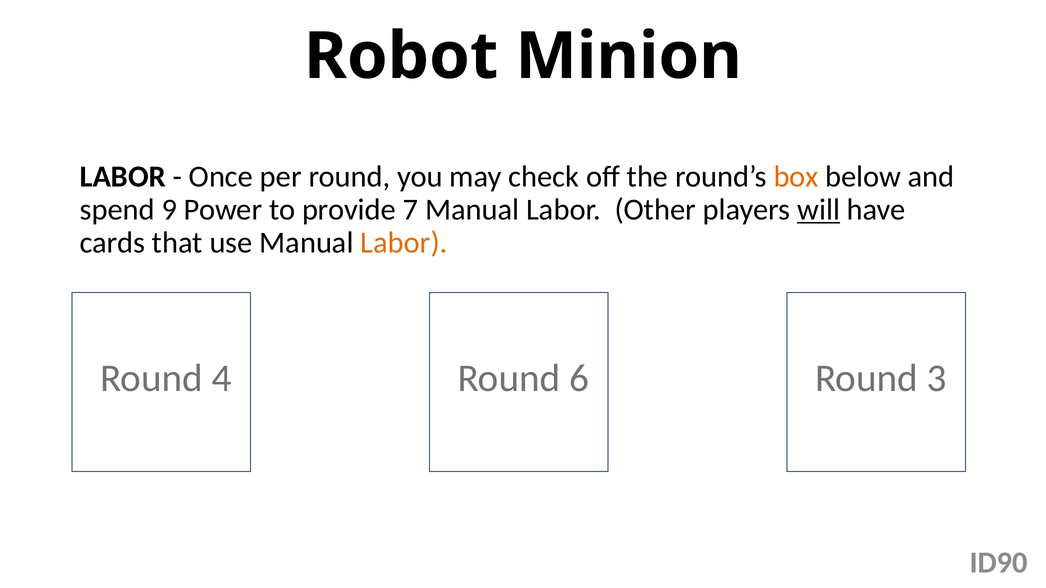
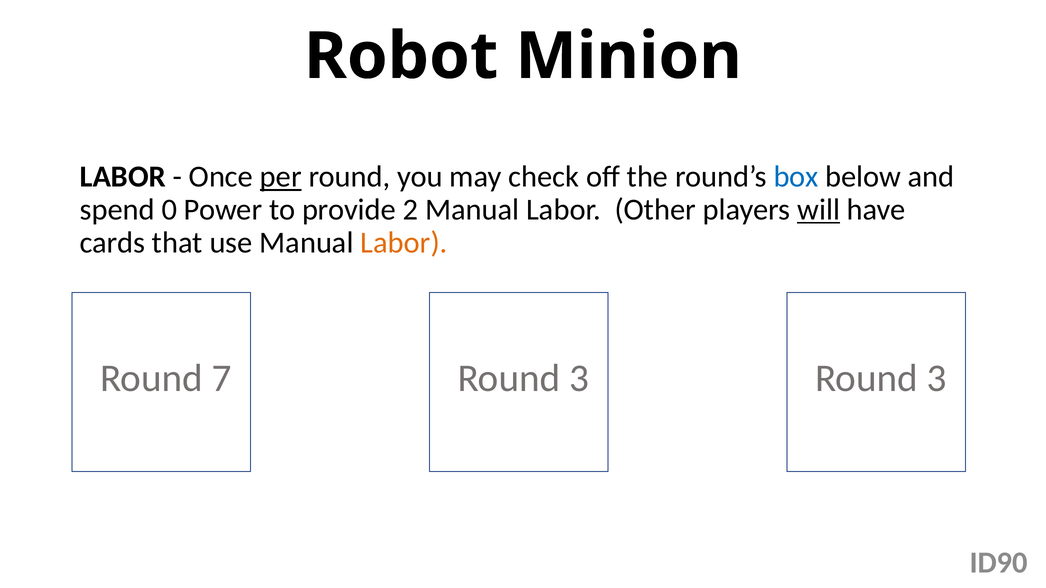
per underline: none -> present
box colour: orange -> blue
9: 9 -> 0
7: 7 -> 2
4: 4 -> 7
6 at (579, 378): 6 -> 3
